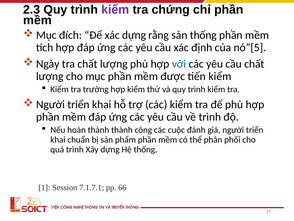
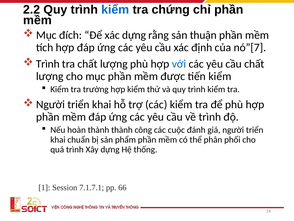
2.3: 2.3 -> 2.2
kiểm at (115, 10) colour: purple -> blue
sản thống: thống -> thuận
nó”[5: nó”[5 -> nó”[7
Ngày at (48, 64): Ngày -> Trình
